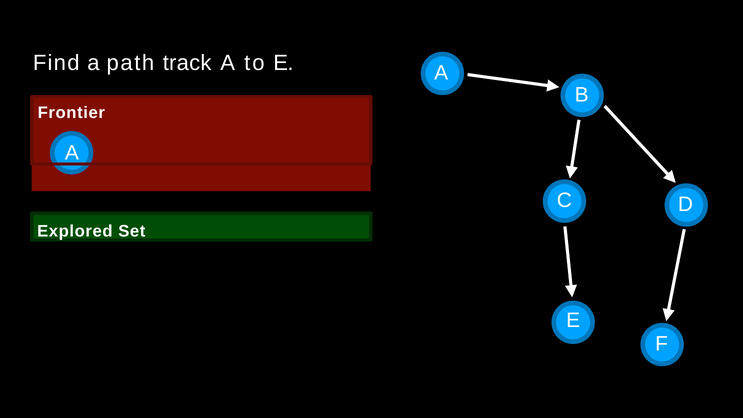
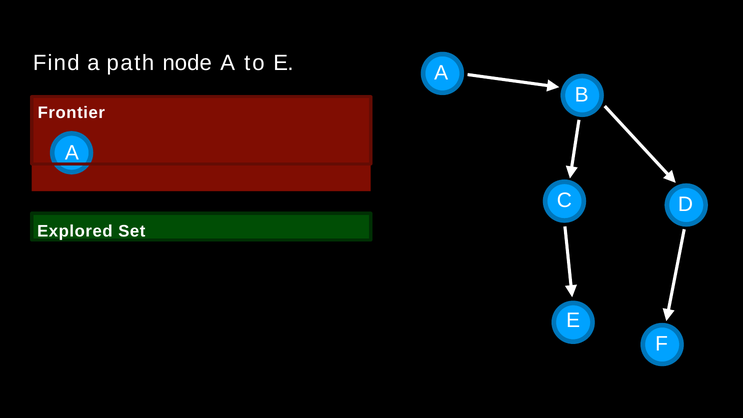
track: track -> node
